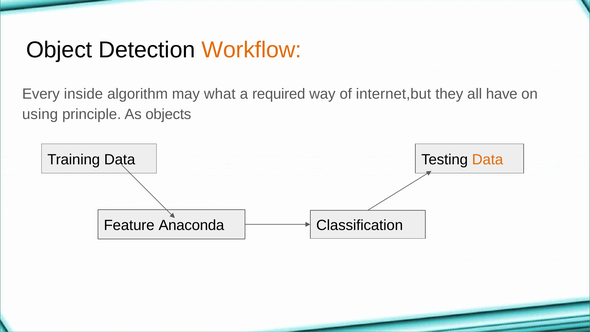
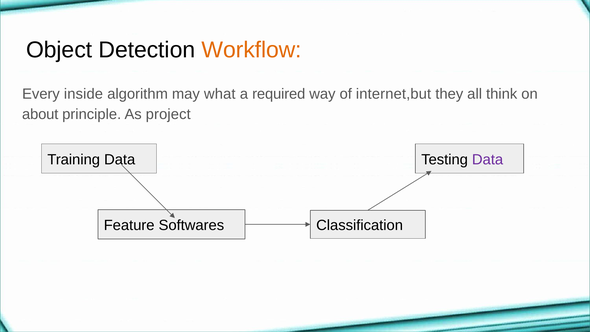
have: have -> think
using: using -> about
objects: objects -> project
Data at (488, 159) colour: orange -> purple
Anaconda: Anaconda -> Softwares
